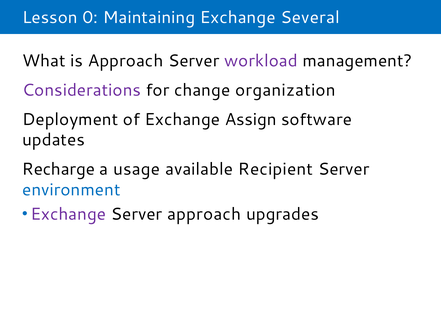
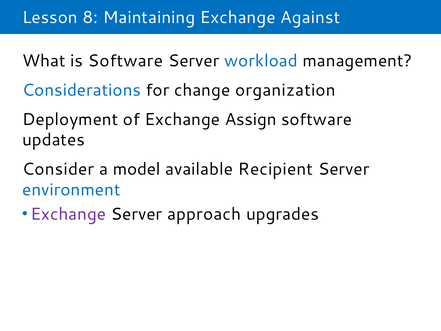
0: 0 -> 8
Several: Several -> Against
is Approach: Approach -> Software
workload colour: purple -> blue
Considerations colour: purple -> blue
Recharge: Recharge -> Consider
usage: usage -> model
